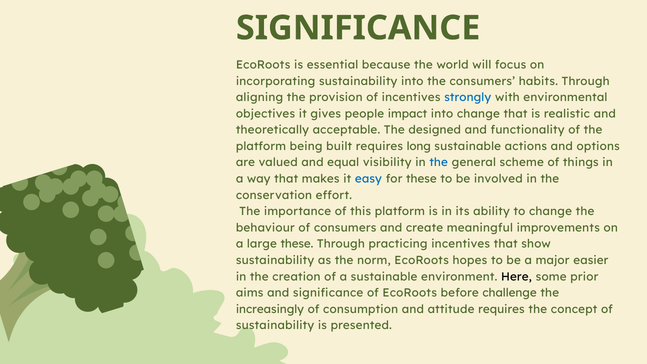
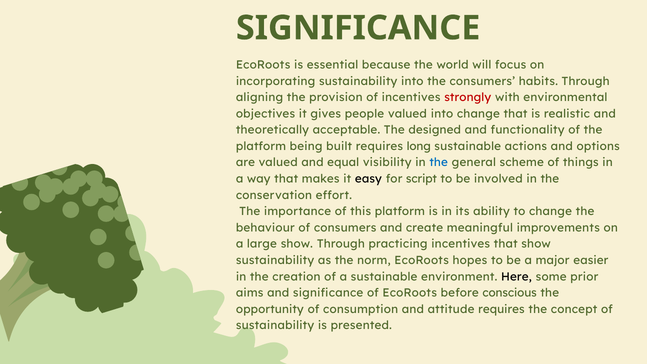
strongly colour: blue -> red
people impact: impact -> valued
easy colour: blue -> black
for these: these -> script
large these: these -> show
challenge: challenge -> conscious
increasingly: increasingly -> opportunity
